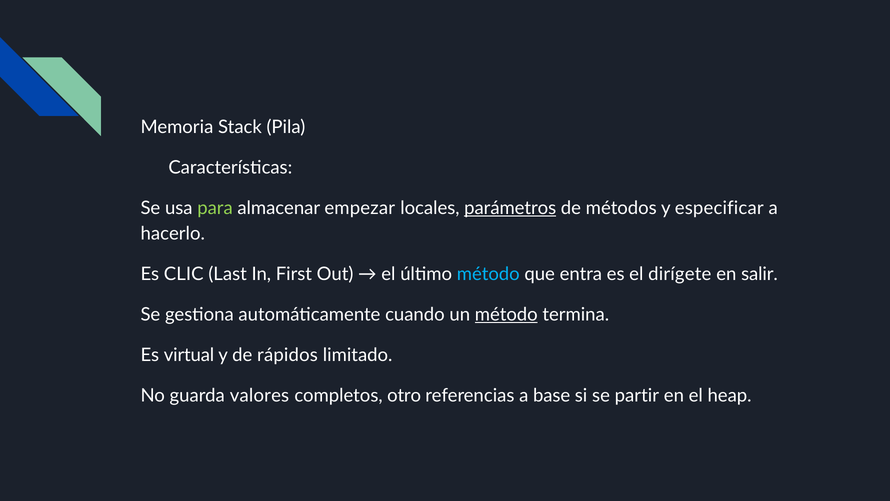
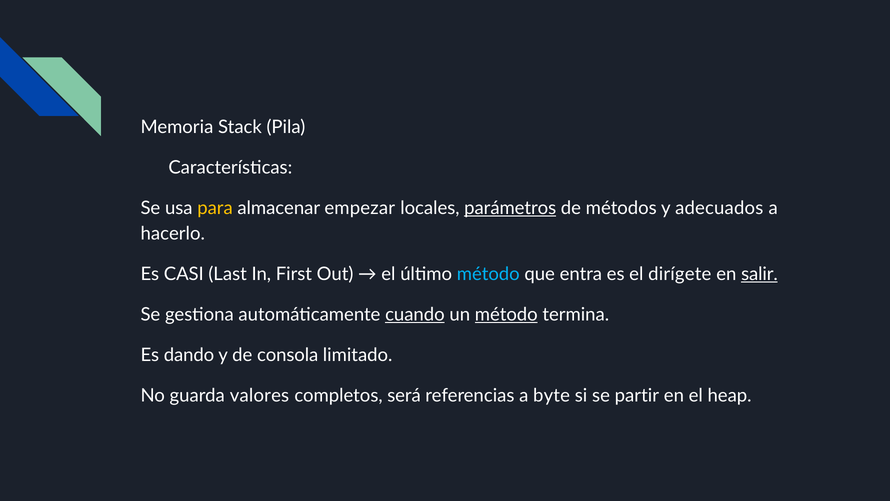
para colour: light green -> yellow
especificar: especificar -> adecuados
CLIC: CLIC -> CASI
salir underline: none -> present
cuando underline: none -> present
virtual: virtual -> dando
rápidos: rápidos -> consola
otro: otro -> será
base: base -> byte
